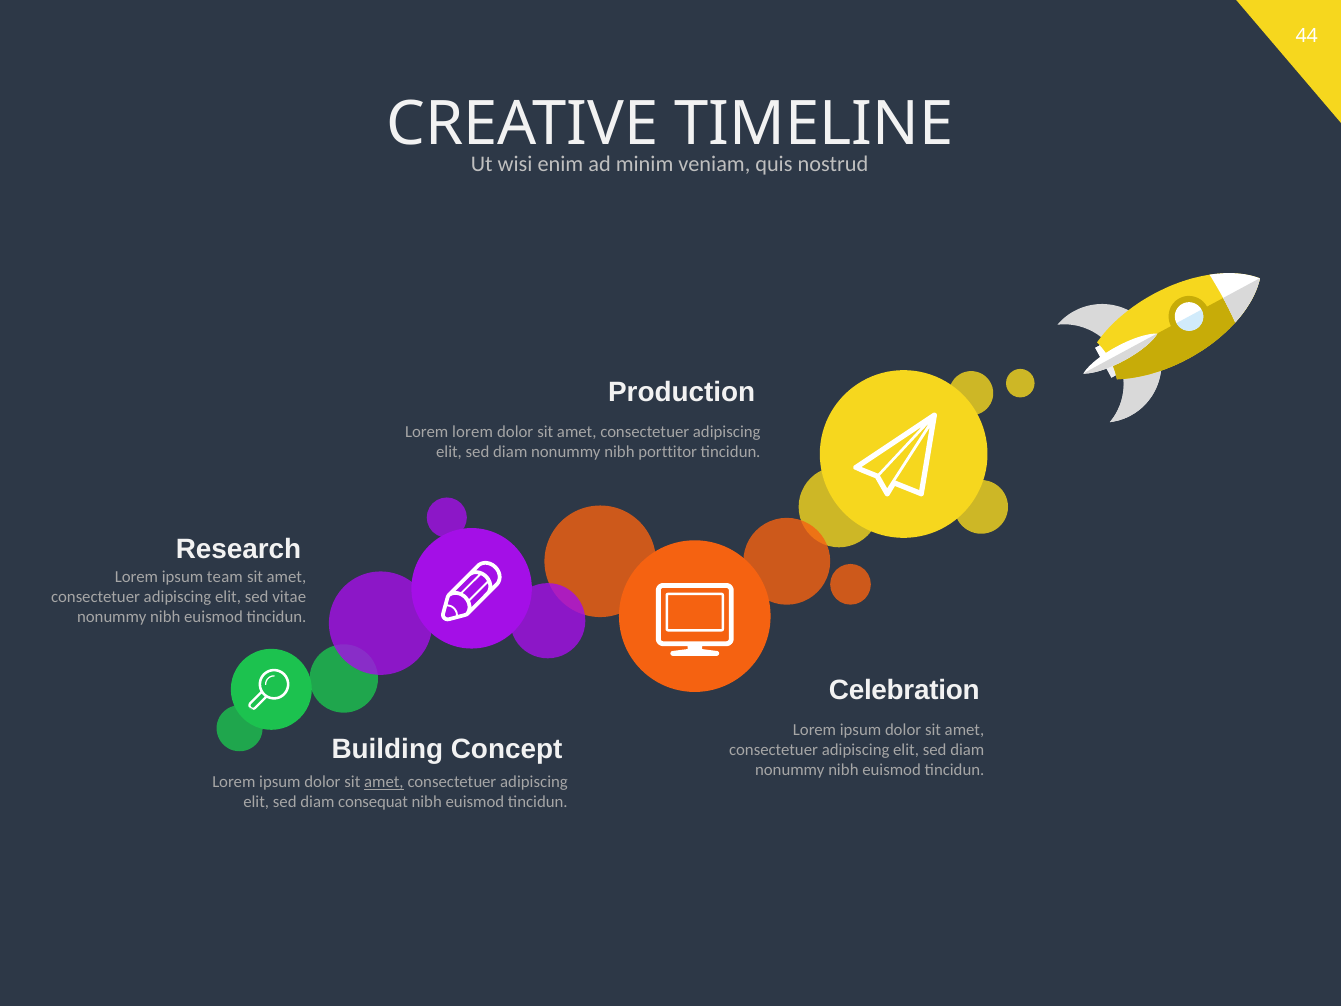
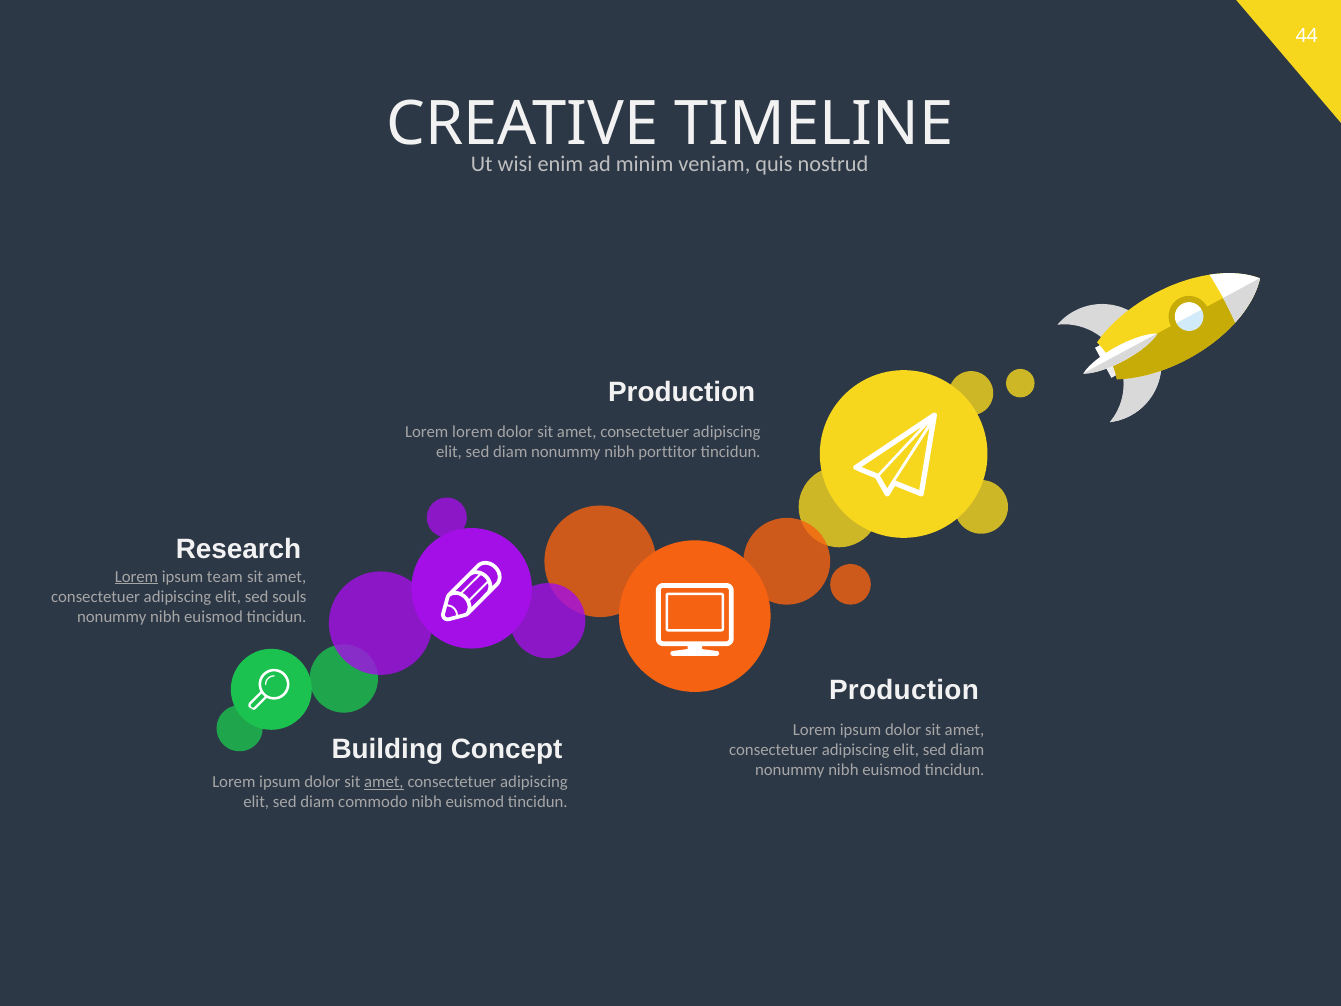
Lorem at (136, 576) underline: none -> present
vitae: vitae -> souls
Celebration at (904, 690): Celebration -> Production
consequat: consequat -> commodo
